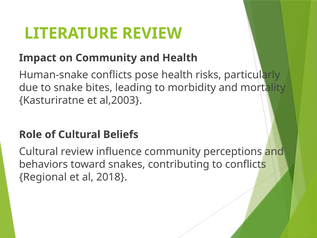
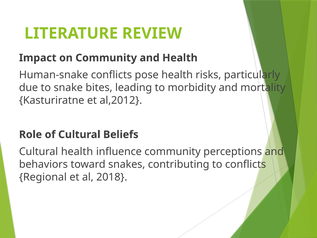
al,2003: al,2003 -> al,2012
Cultural review: review -> health
